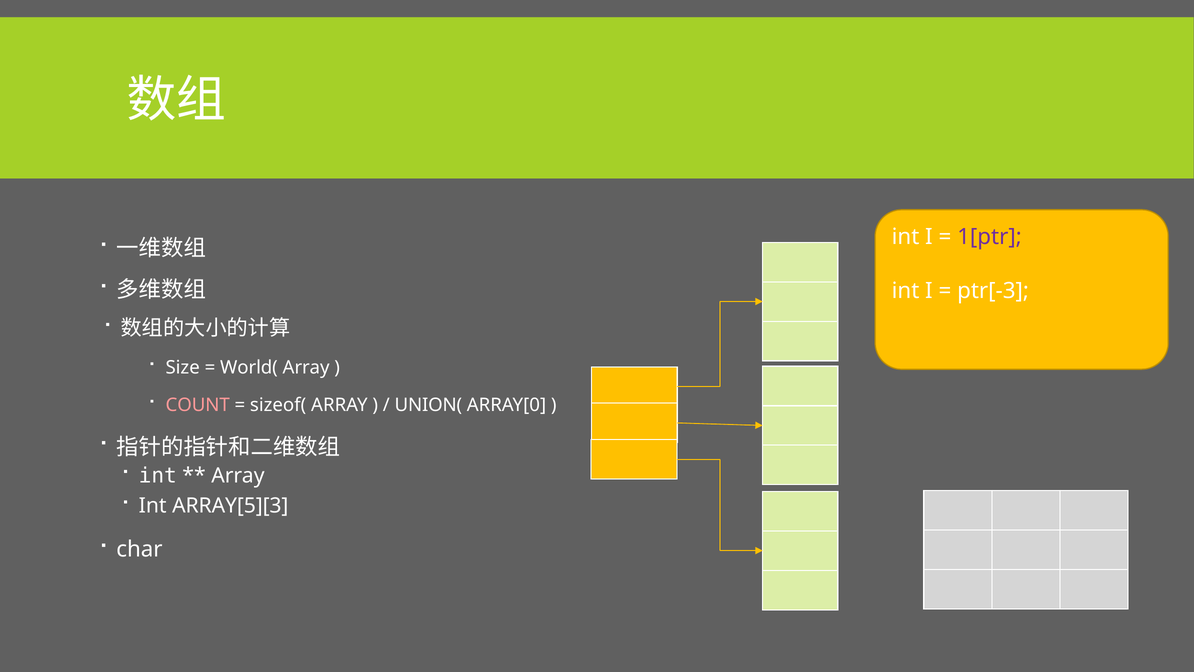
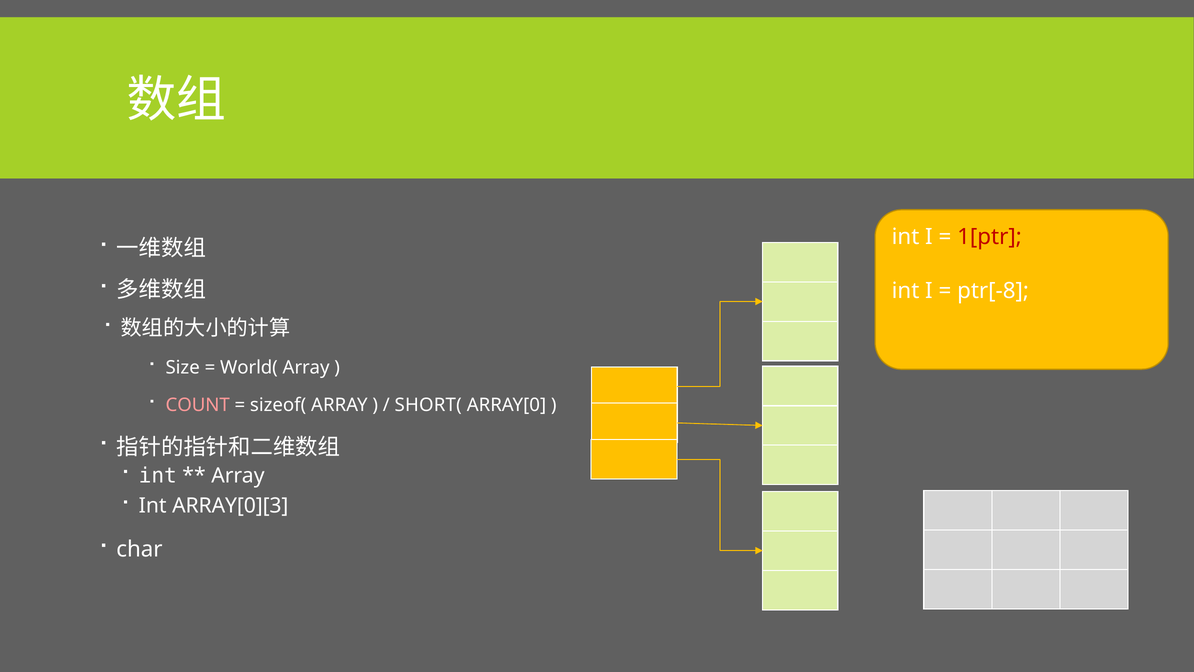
1[ptr colour: purple -> red
ptr[-3: ptr[-3 -> ptr[-8
UNION(: UNION( -> SHORT(
ARRAY[5][3: ARRAY[5][3 -> ARRAY[0][3
